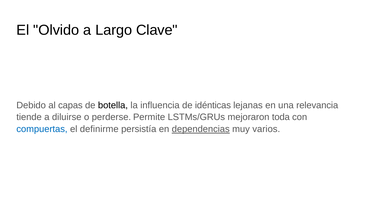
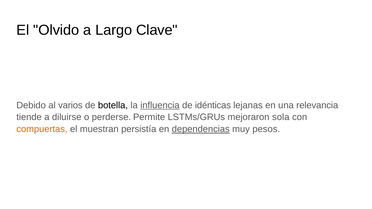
capas: capas -> varios
influencia underline: none -> present
toda: toda -> sola
compuertas colour: blue -> orange
definirme: definirme -> muestran
varios: varios -> pesos
